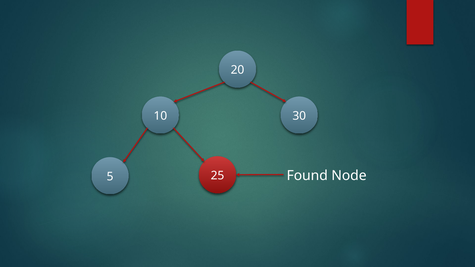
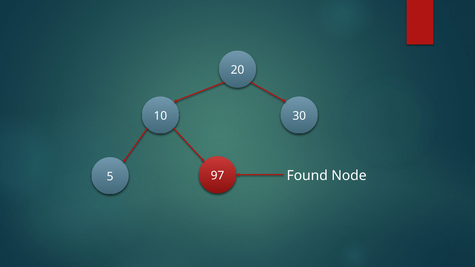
25: 25 -> 97
